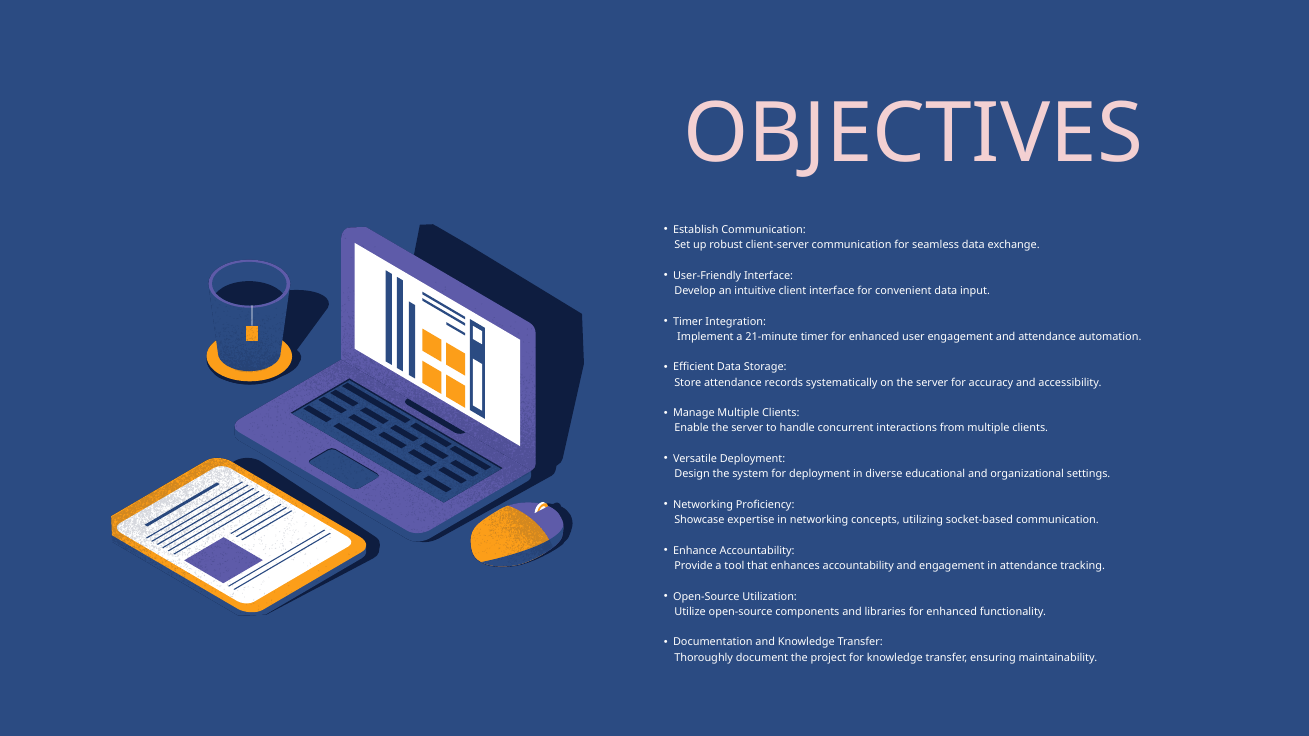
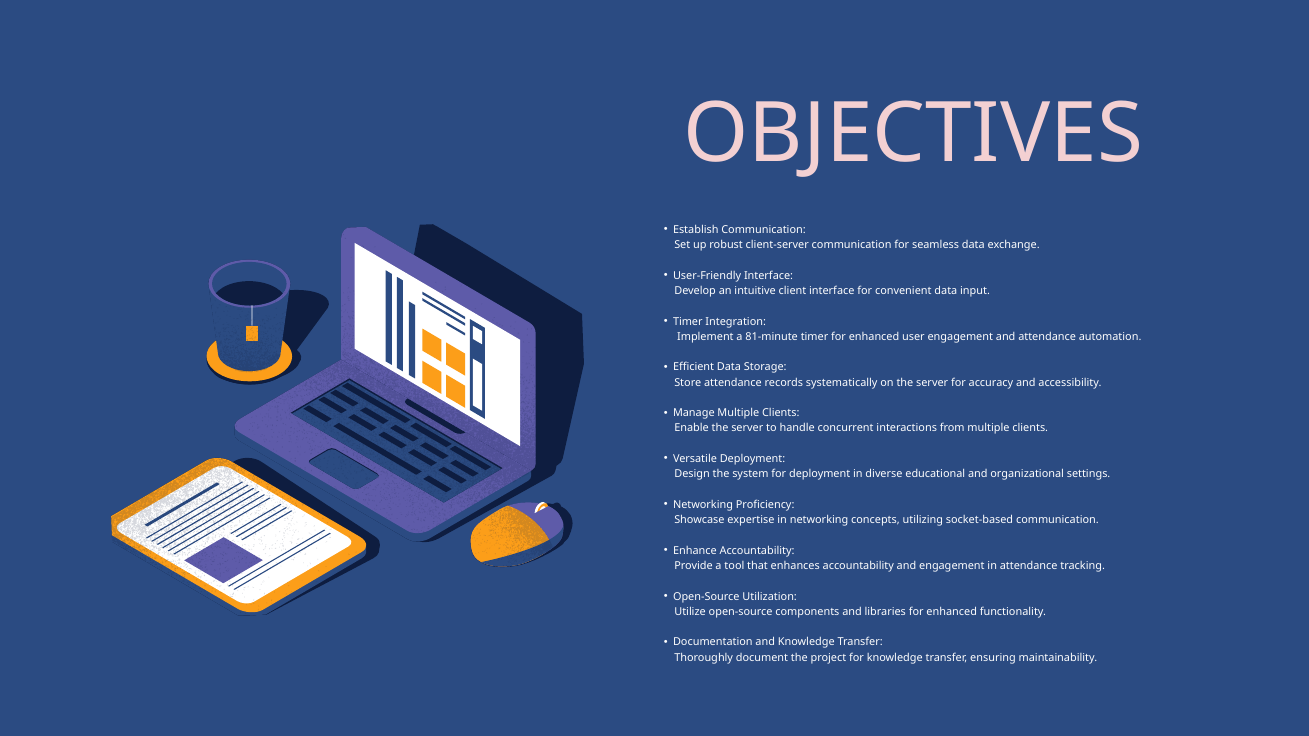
21-minute: 21-minute -> 81-minute
